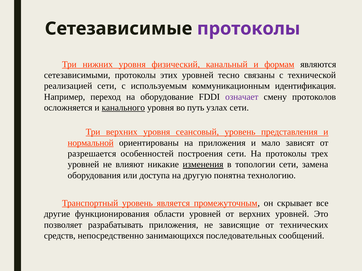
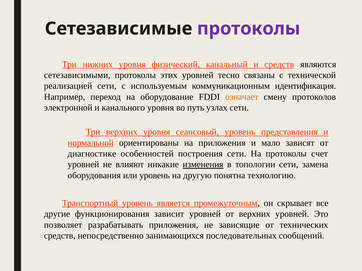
и формам: формам -> средств
означает colour: purple -> orange
осложняется: осложняется -> электронной
канального underline: present -> none
разрешается: разрешается -> диагностике
трех: трех -> счет
или доступа: доступа -> уровень
области: области -> зависит
